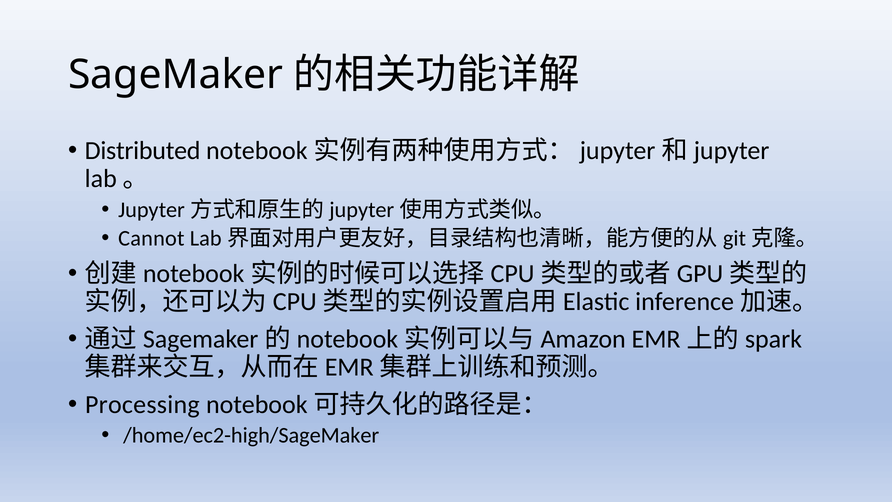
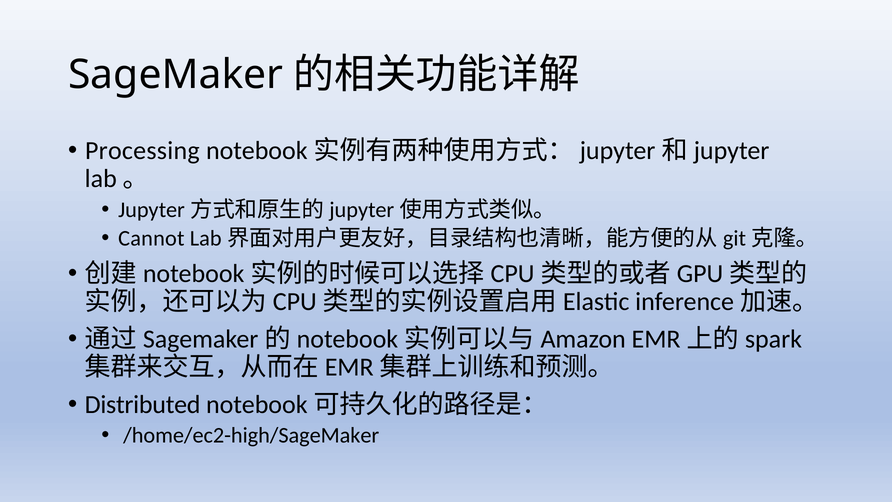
Distributed: Distributed -> Processing
Processing: Processing -> Distributed
